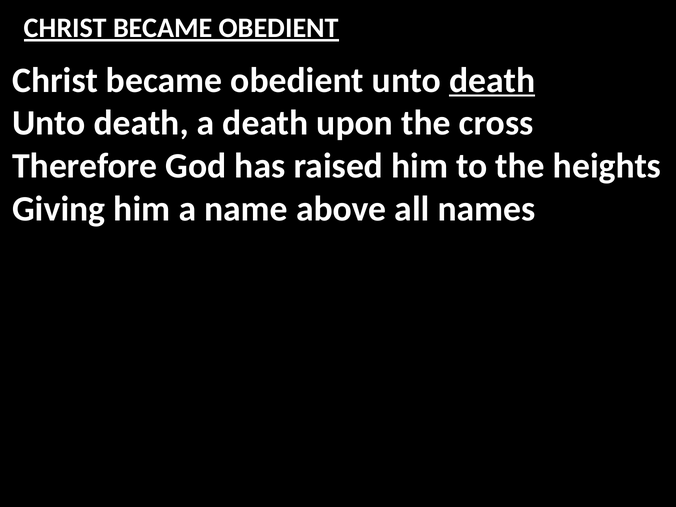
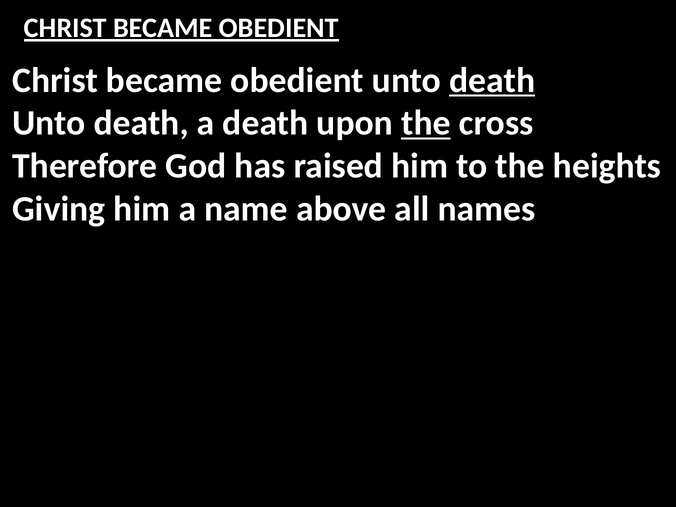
the at (426, 123) underline: none -> present
